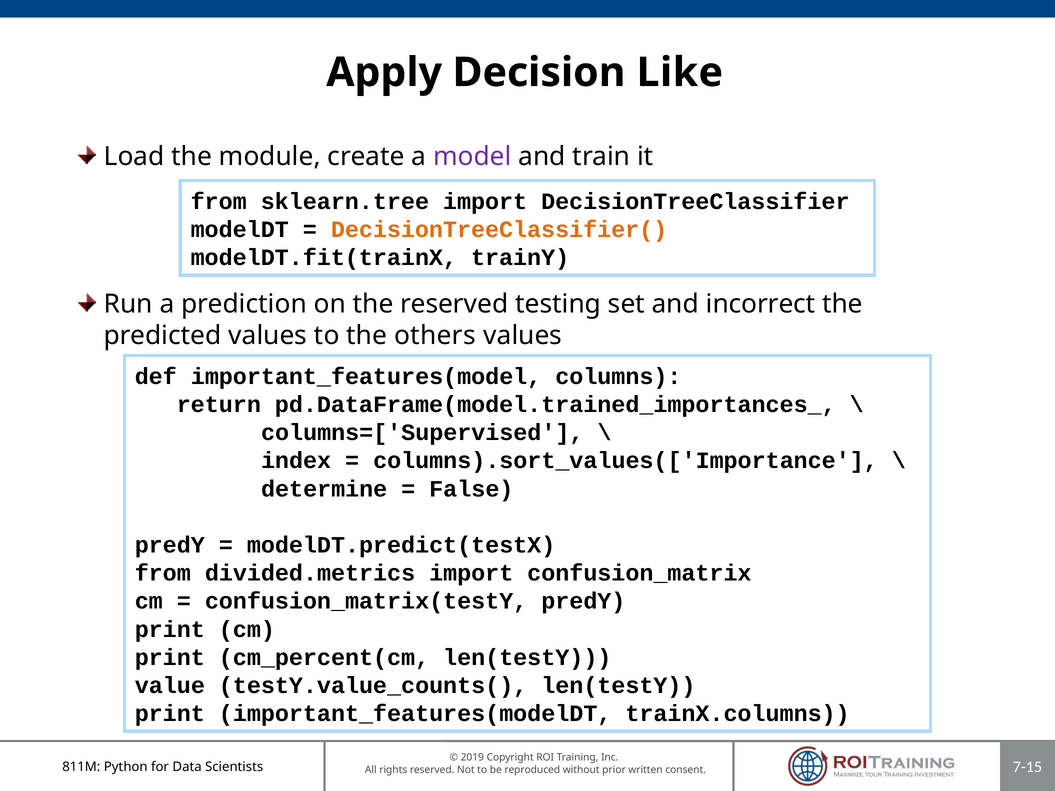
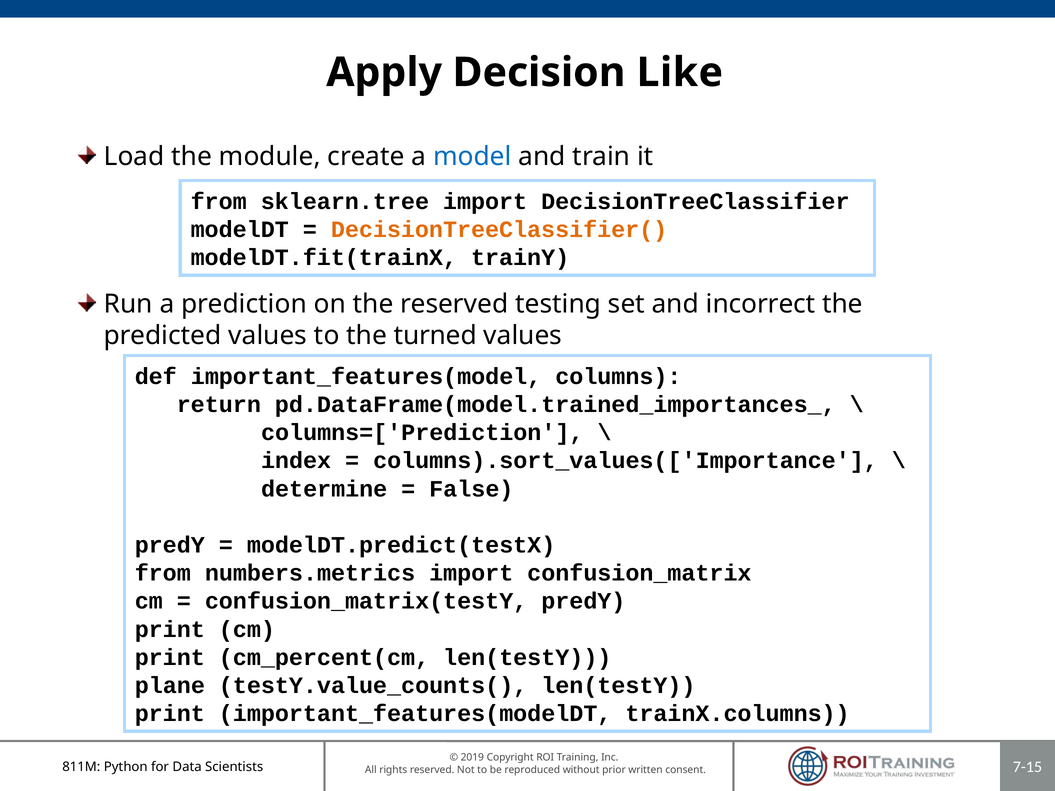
model colour: purple -> blue
others: others -> turned
columns=['Supervised: columns=['Supervised -> columns=['Prediction
divided.metrics: divided.metrics -> numbers.metrics
value: value -> plane
